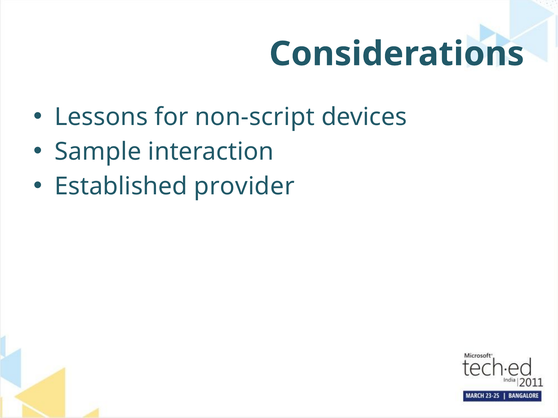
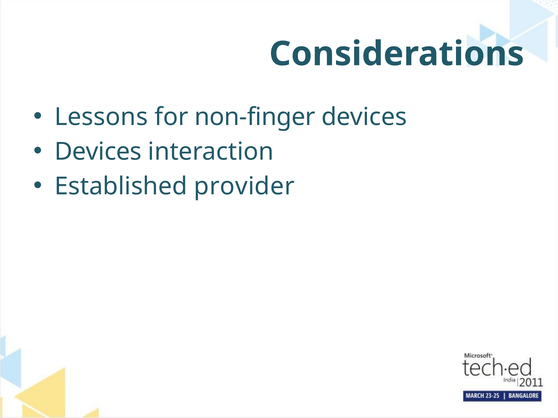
non-script: non-script -> non-finger
Sample at (98, 152): Sample -> Devices
